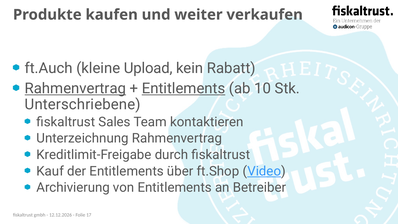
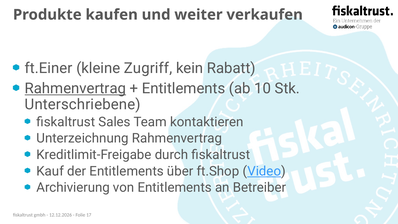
ft.Auch: ft.Auch -> ft.Einer
Upload: Upload -> Zugriff
Entitlements at (184, 88) underline: present -> none
